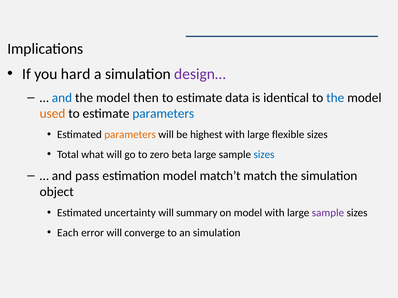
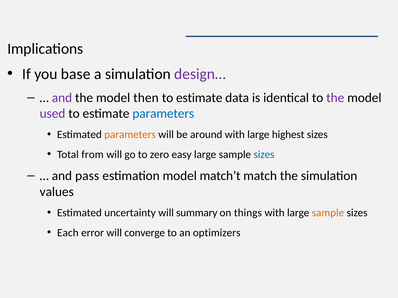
hard: hard -> base
and at (62, 98) colour: blue -> purple
the at (335, 98) colour: blue -> purple
used colour: orange -> purple
highest: highest -> around
flexible: flexible -> highest
what: what -> from
beta: beta -> easy
object: object -> values
on model: model -> things
sample at (328, 213) colour: purple -> orange
an simulation: simulation -> optimizers
